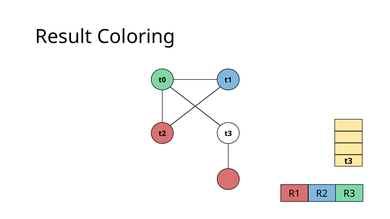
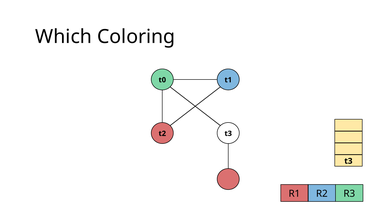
Result: Result -> Which
